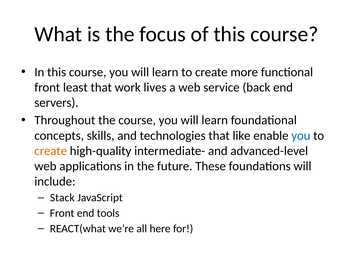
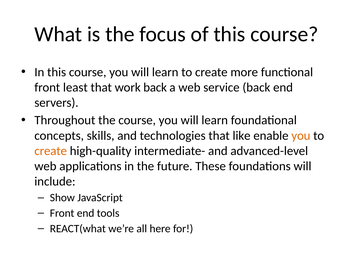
work lives: lives -> back
you at (301, 135) colour: blue -> orange
Stack: Stack -> Show
